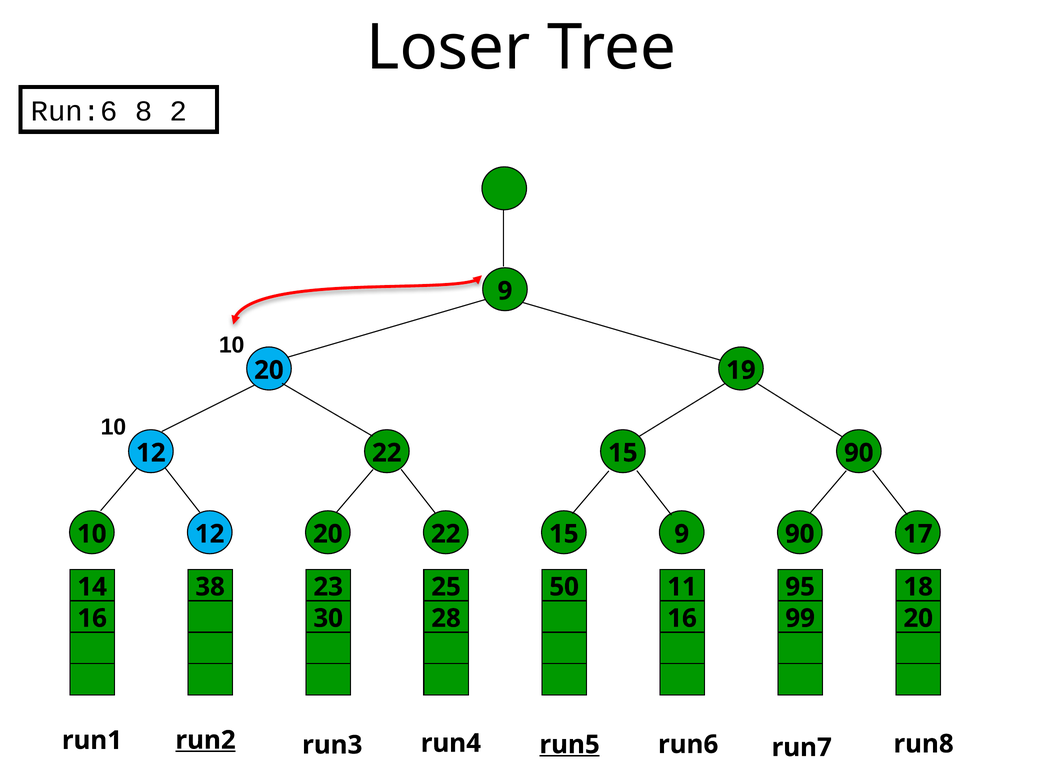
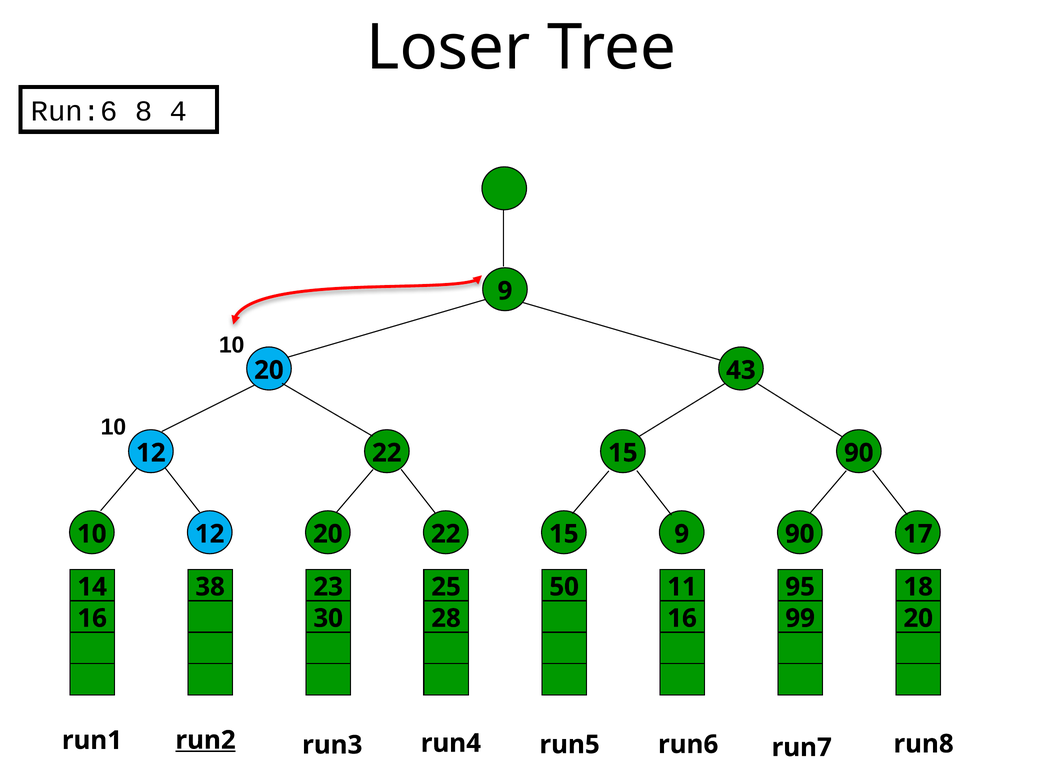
2: 2 -> 4
19: 19 -> 43
run5 underline: present -> none
